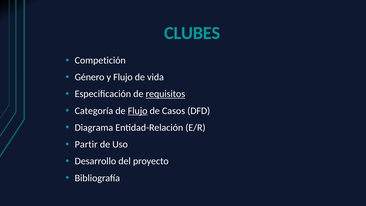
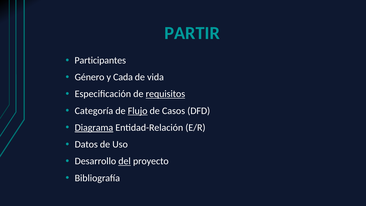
CLUBES: CLUBES -> PARTIR
Competición: Competición -> Participantes
y Flujo: Flujo -> Cada
Diagrama underline: none -> present
Partir: Partir -> Datos
del underline: none -> present
